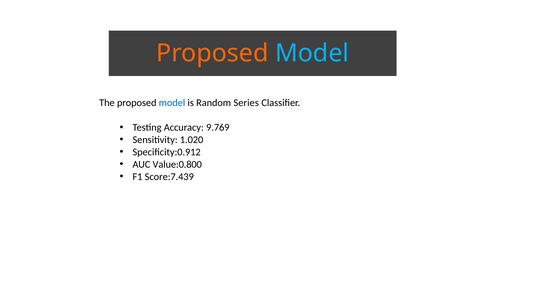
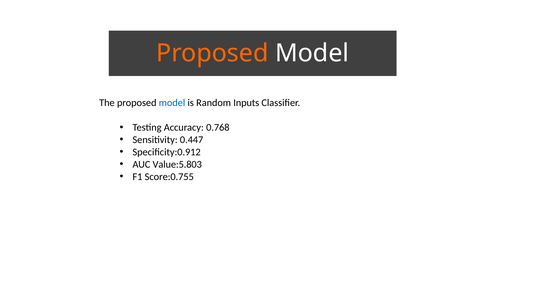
Model at (312, 53) colour: light blue -> white
Series: Series -> Inputs
9.769: 9.769 -> 0.768
1.020: 1.020 -> 0.447
Value:0.800: Value:0.800 -> Value:5.803
Score:7.439: Score:7.439 -> Score:0.755
